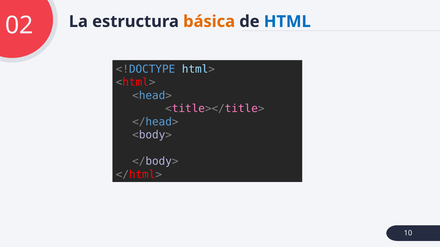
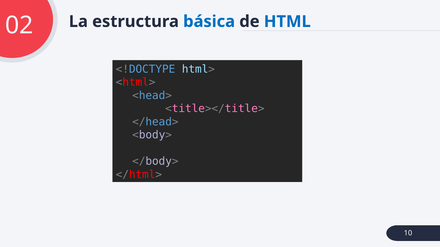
básica colour: orange -> blue
